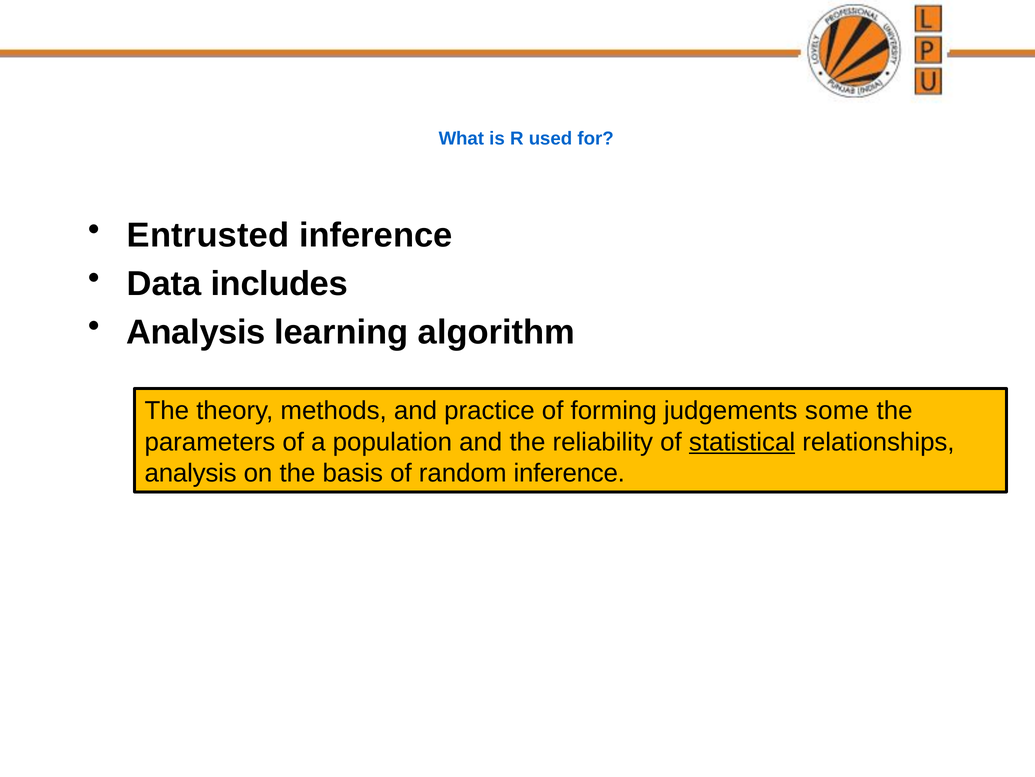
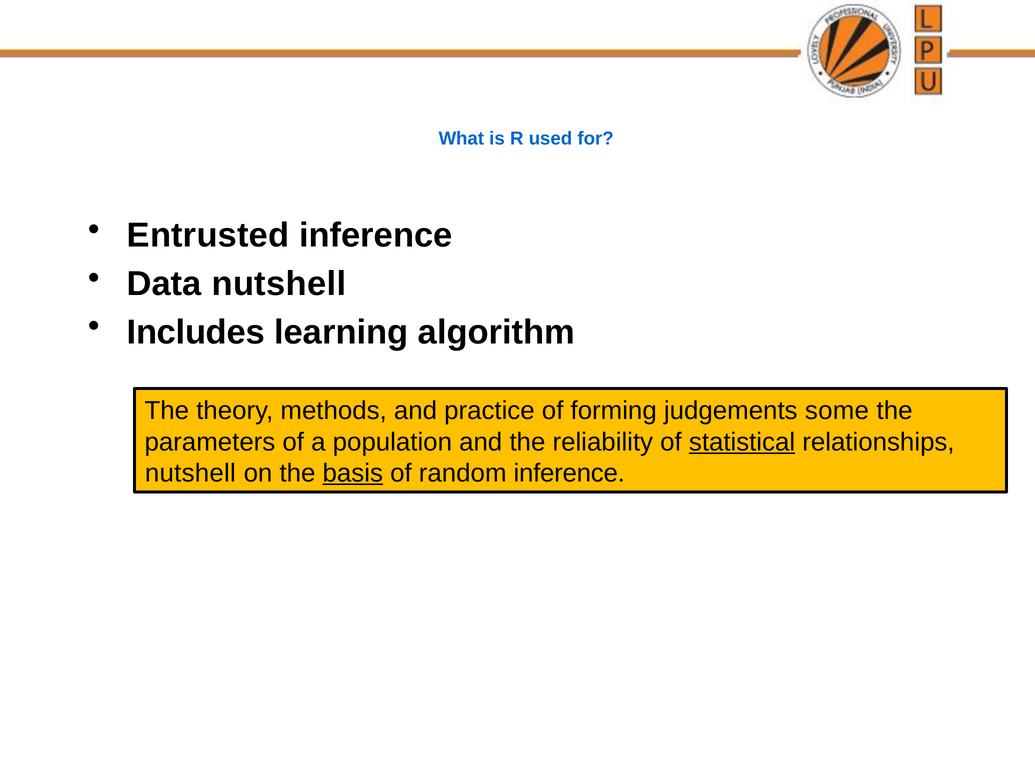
Data includes: includes -> nutshell
Analysis at (196, 332): Analysis -> Includes
analysis at (191, 473): analysis -> nutshell
basis underline: none -> present
